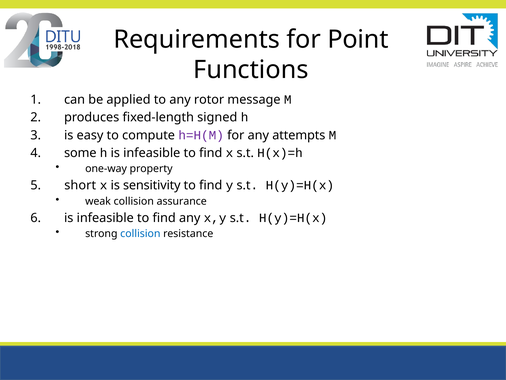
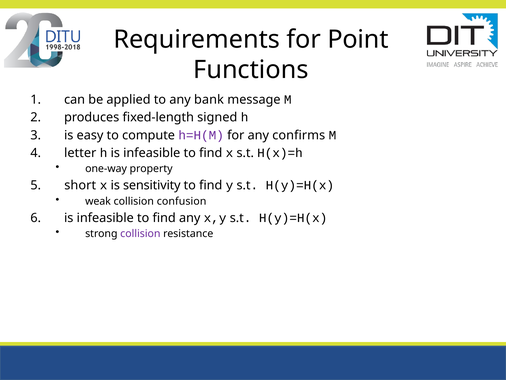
rotor: rotor -> bank
attempts: attempts -> confirms
some: some -> letter
assurance: assurance -> confusion
collision at (140, 234) colour: blue -> purple
